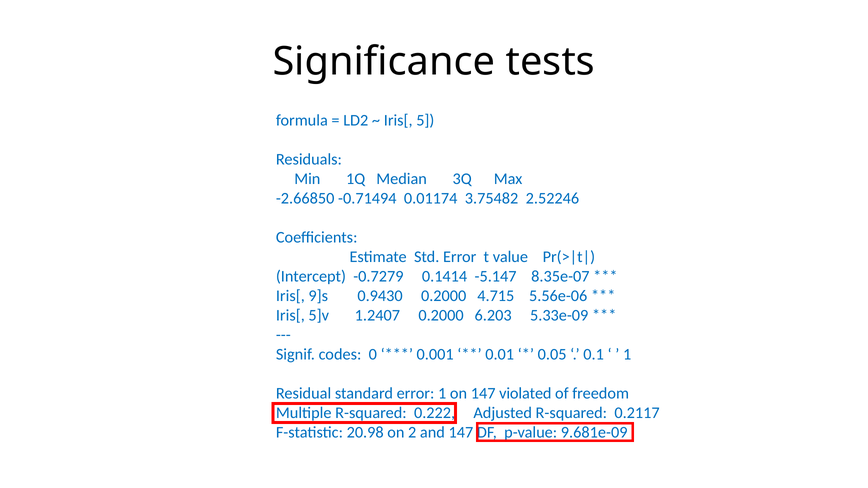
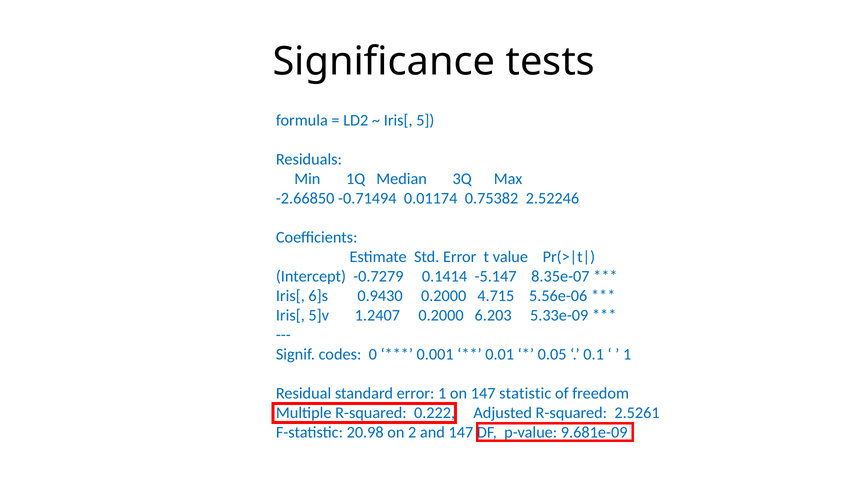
3.75482: 3.75482 -> 0.75382
9]s: 9]s -> 6]s
violated: violated -> statistic
0.2117: 0.2117 -> 2.5261
